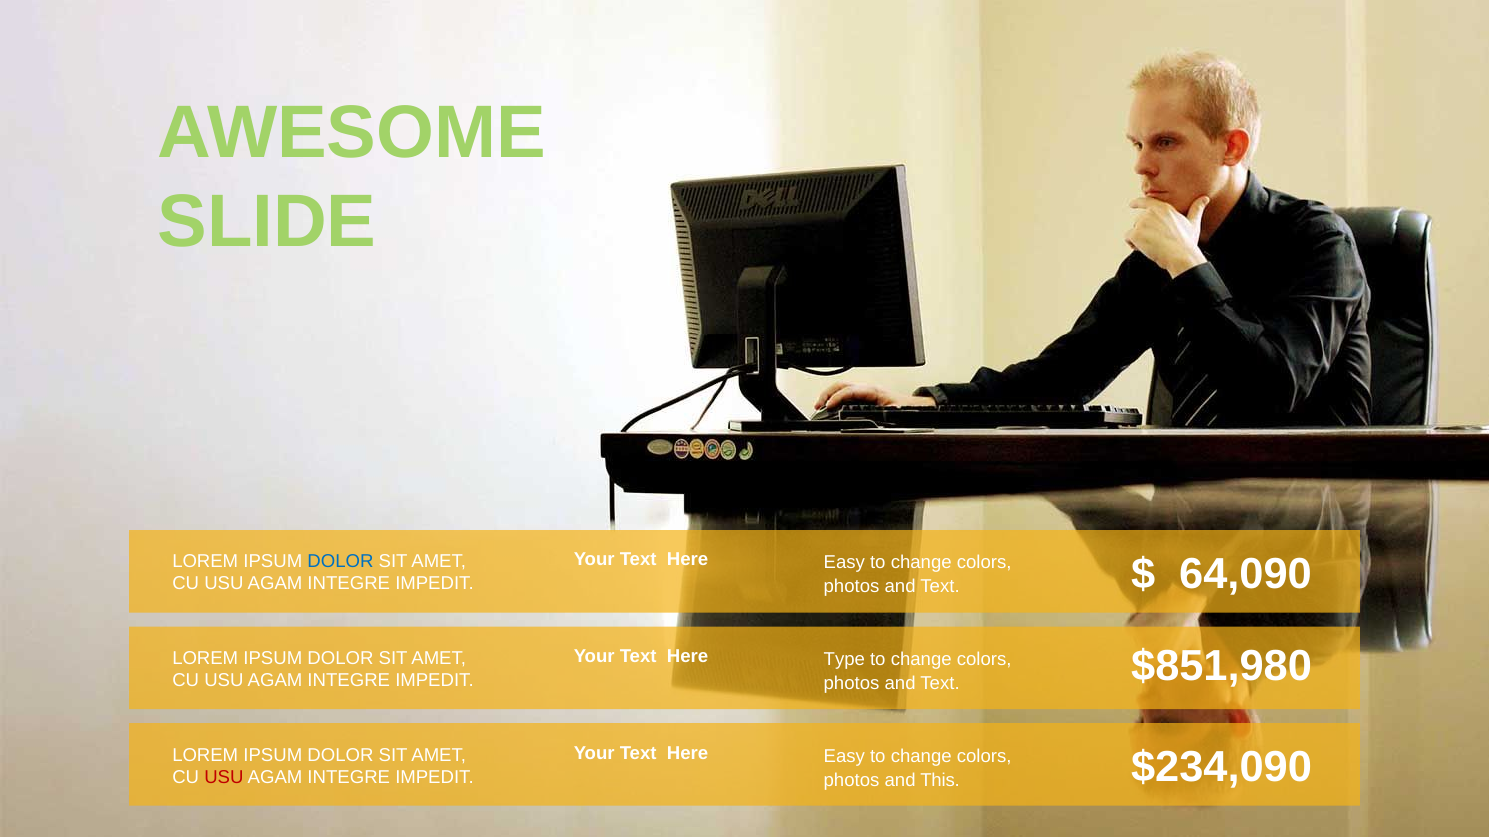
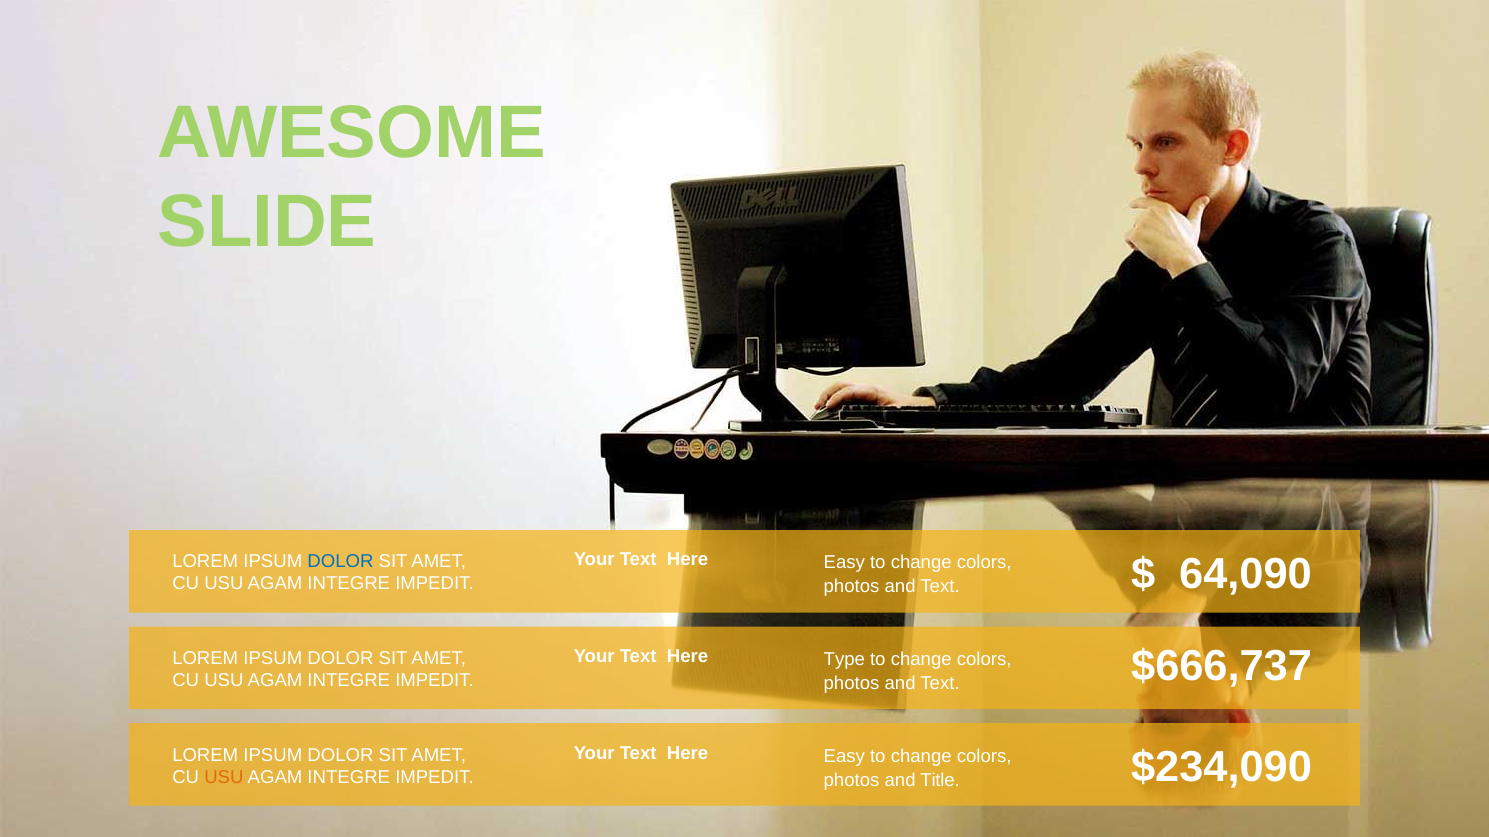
$851,980: $851,980 -> $666,737
USU at (224, 778) colour: red -> orange
This: This -> Title
